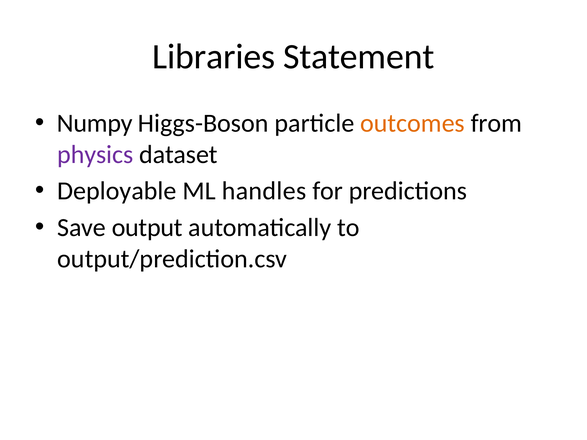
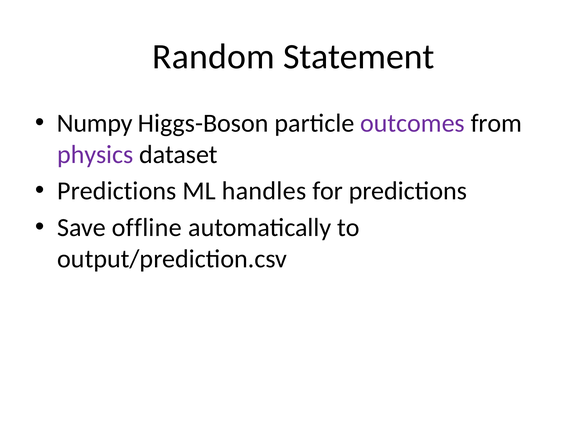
Libraries: Libraries -> Random
outcomes colour: orange -> purple
Deployable at (117, 191): Deployable -> Predictions
output: output -> offline
